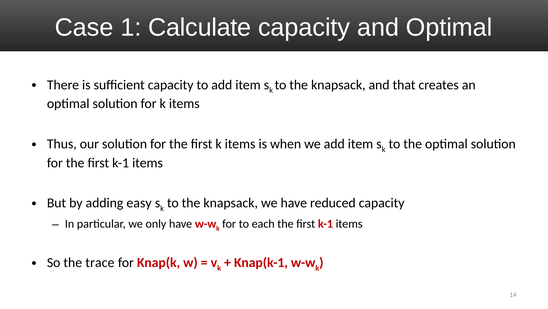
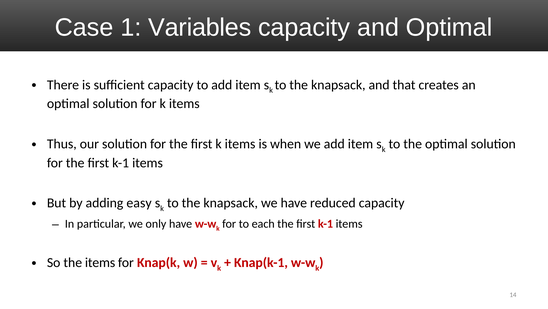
Calculate: Calculate -> Variables
the trace: trace -> items
